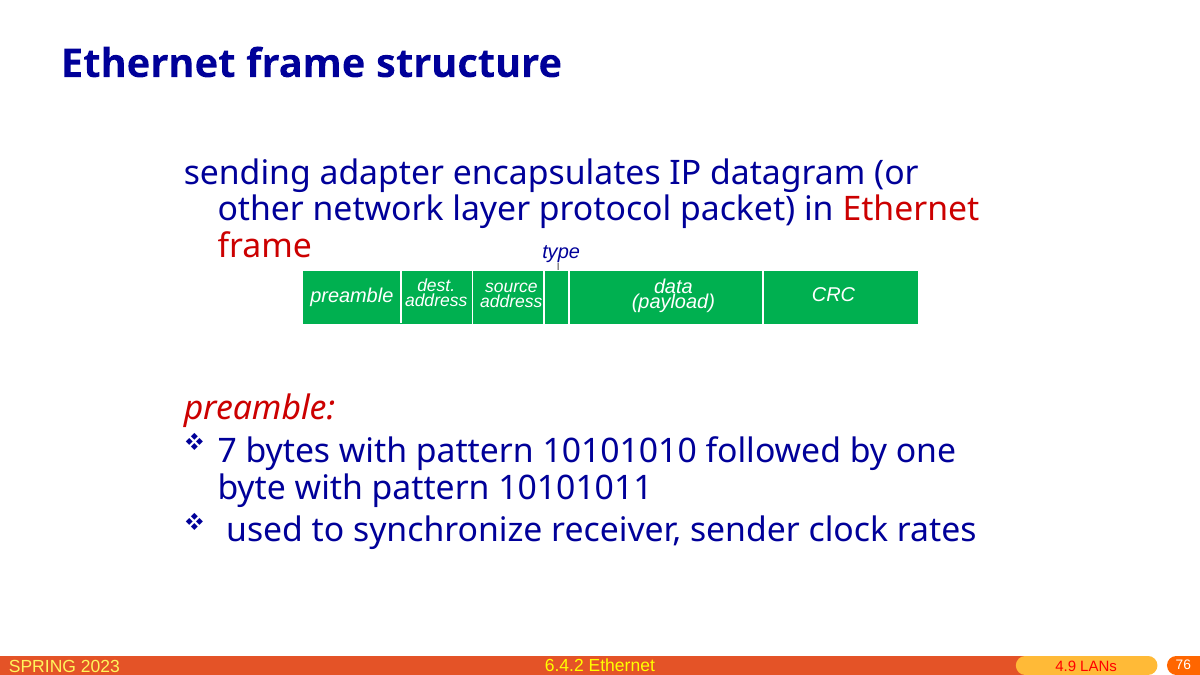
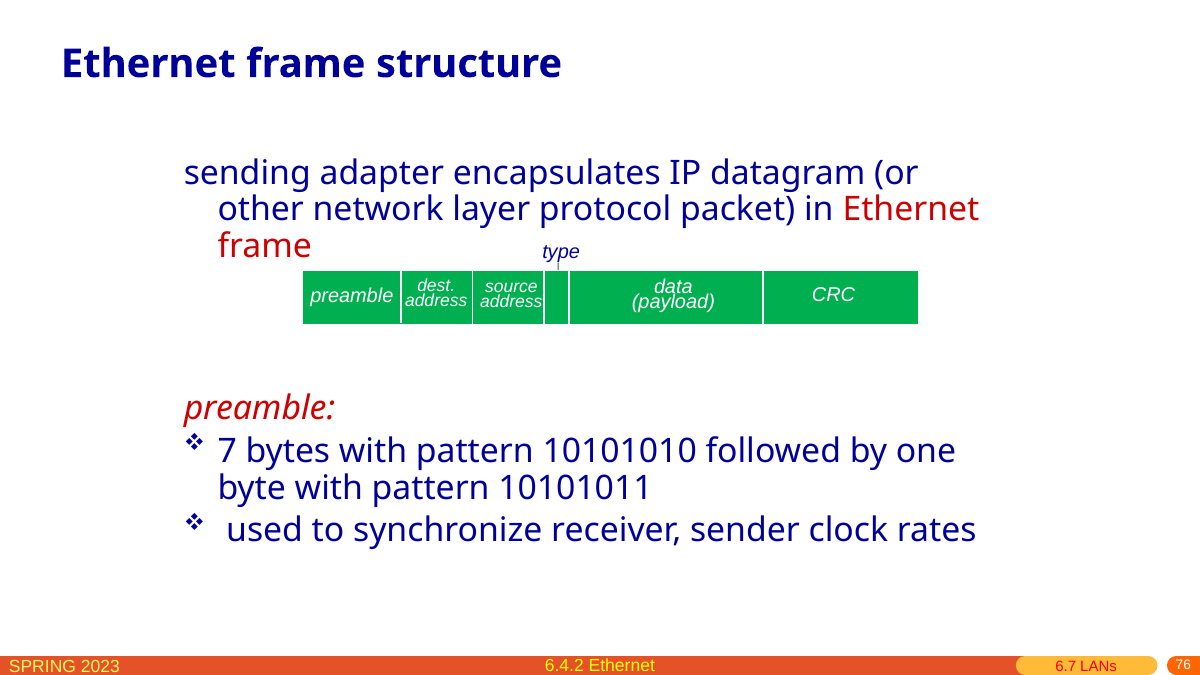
4.9: 4.9 -> 6.7
